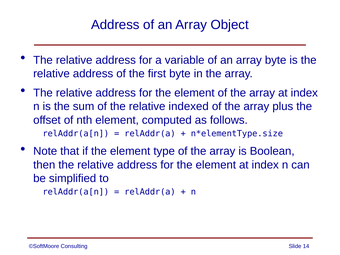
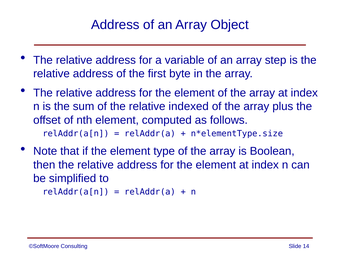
array byte: byte -> step
